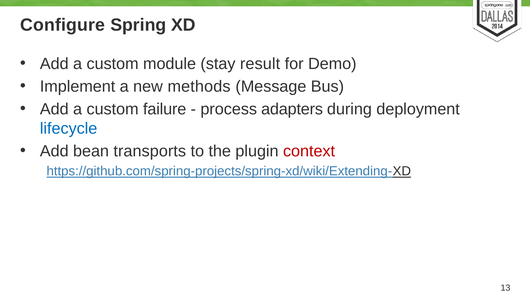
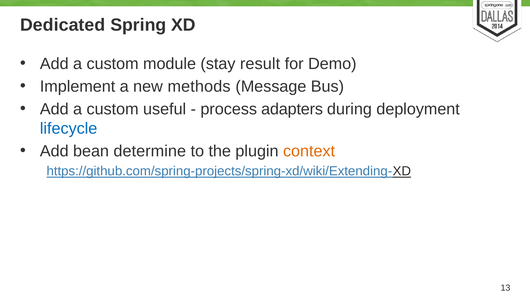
Configure: Configure -> Dedicated
failure: failure -> useful
transports: transports -> determine
context colour: red -> orange
